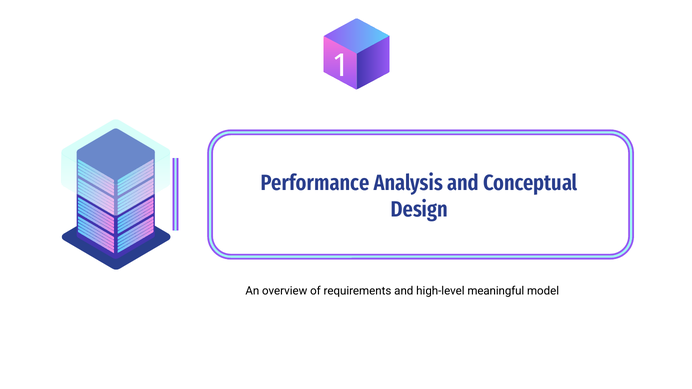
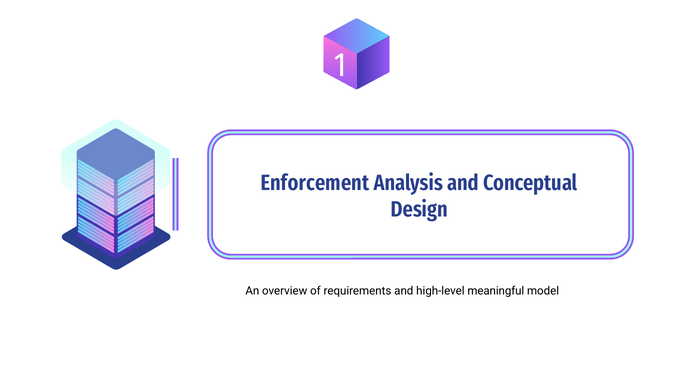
Performance: Performance -> Enforcement
